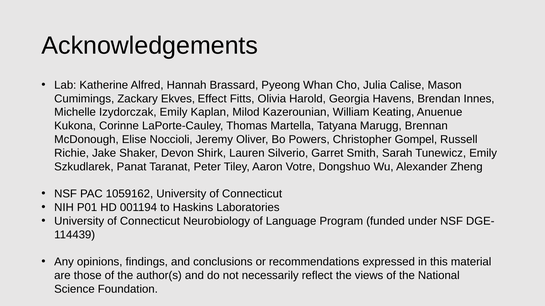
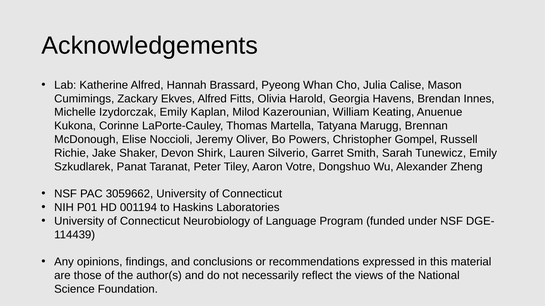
Ekves Effect: Effect -> Alfred
1059162: 1059162 -> 3059662
